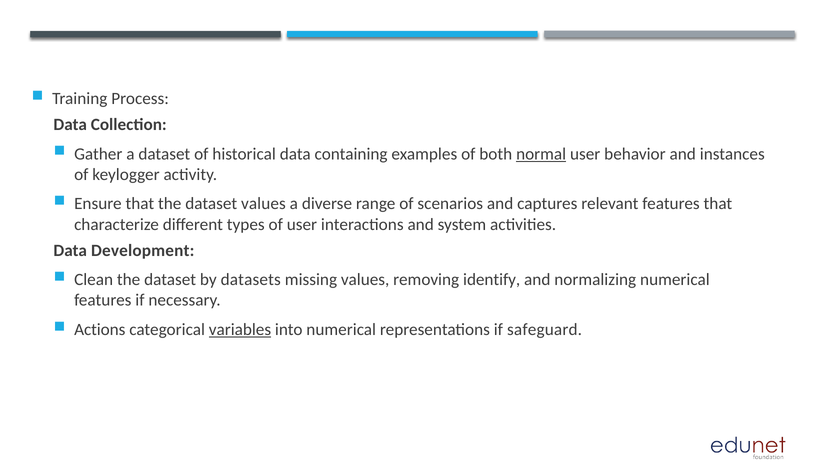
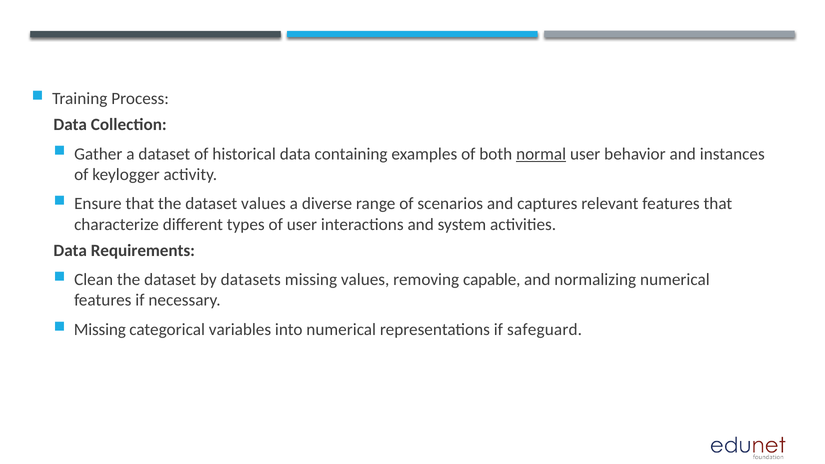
Development: Development -> Requirements
identify: identify -> capable
Actions at (100, 329): Actions -> Missing
variables underline: present -> none
